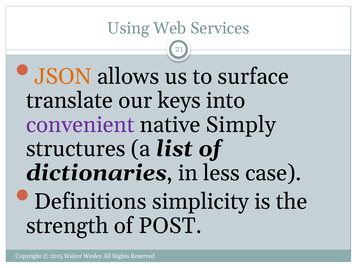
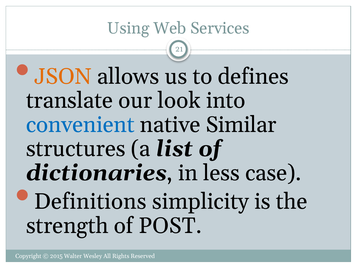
surface: surface -> defines
keys: keys -> look
convenient colour: purple -> blue
Simply: Simply -> Similar
